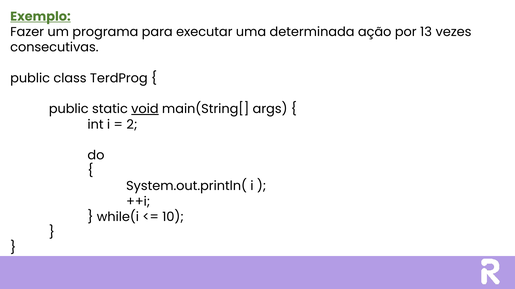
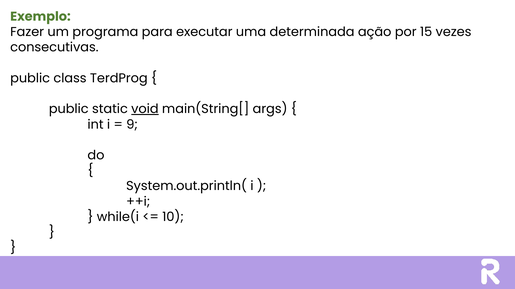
Exemplo underline: present -> none
13: 13 -> 15
2: 2 -> 9
